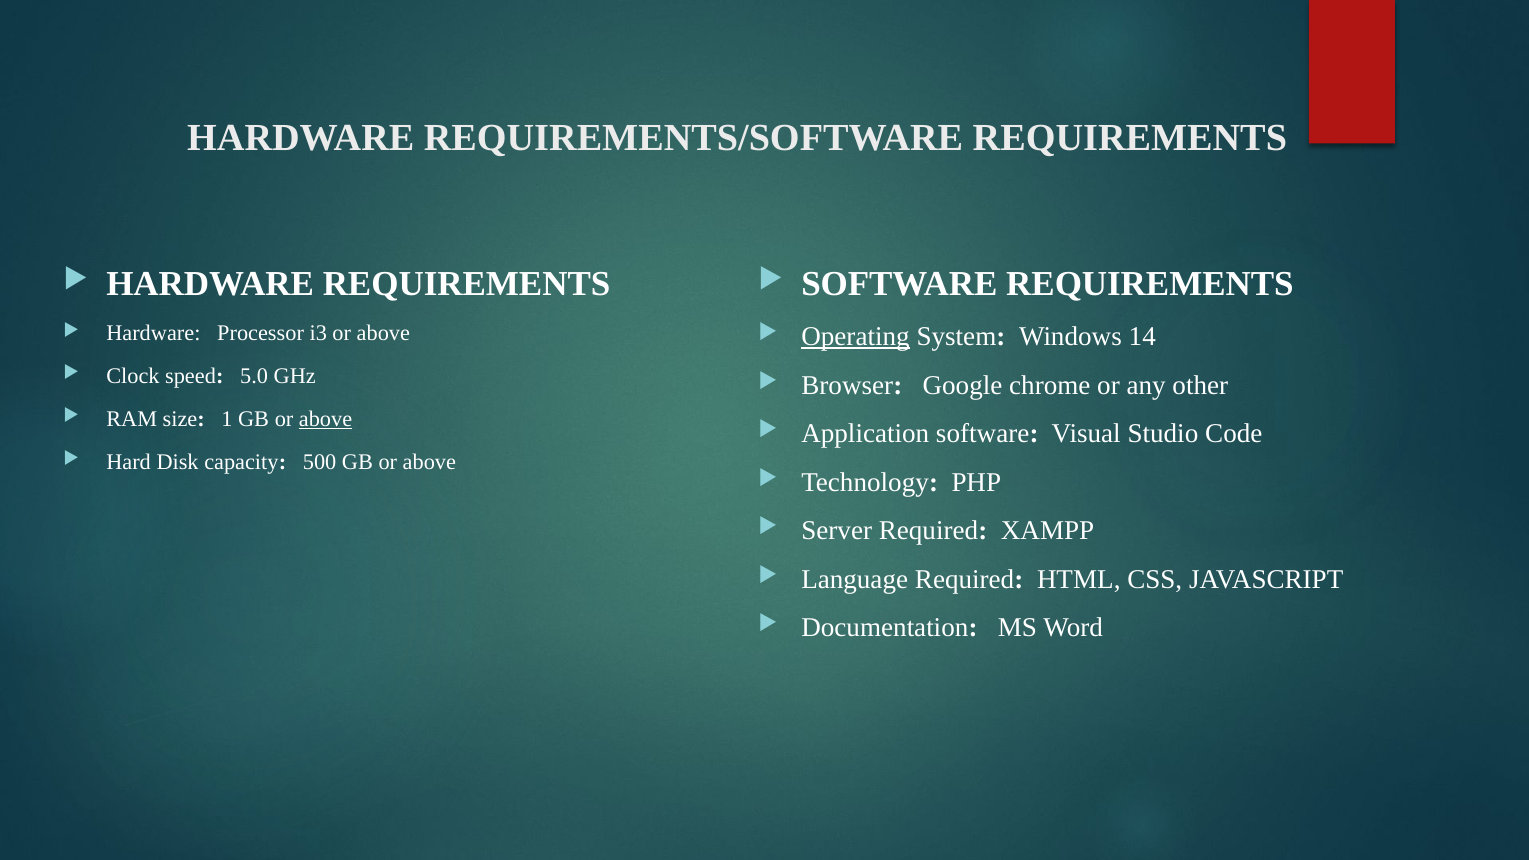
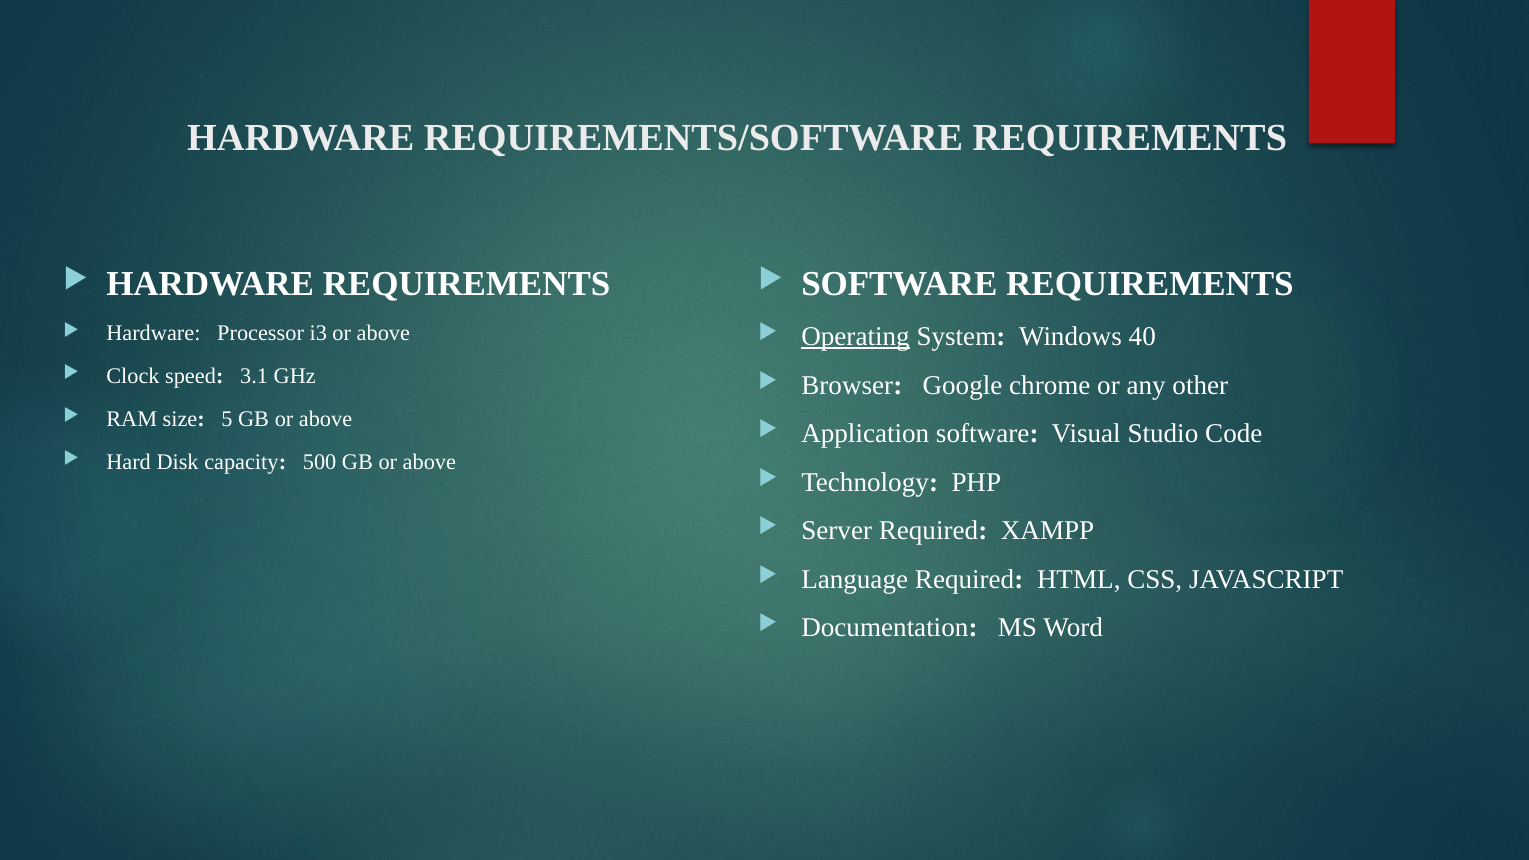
14: 14 -> 40
5.0: 5.0 -> 3.1
1: 1 -> 5
above at (326, 419) underline: present -> none
